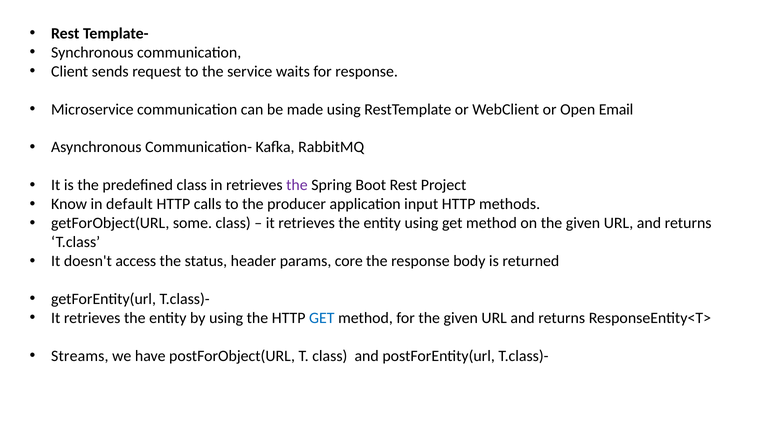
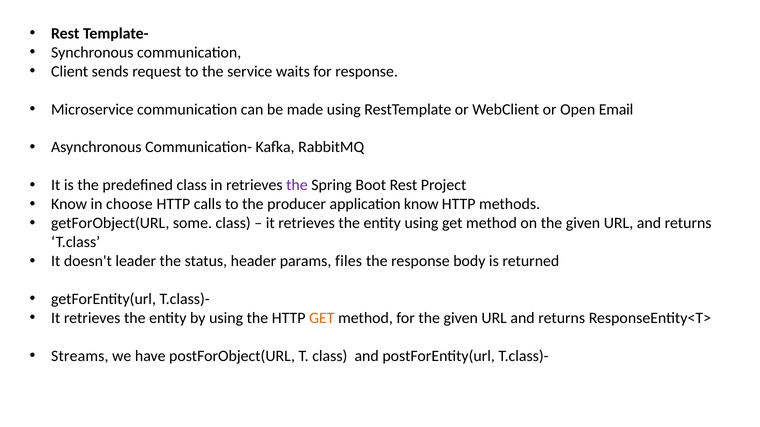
default: default -> choose
application input: input -> know
access: access -> leader
core: core -> files
GET at (322, 319) colour: blue -> orange
